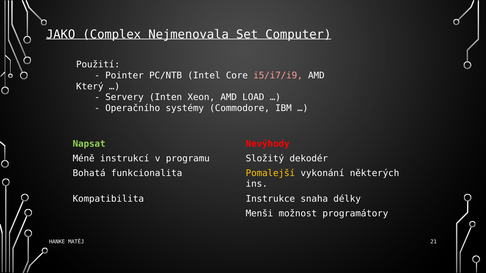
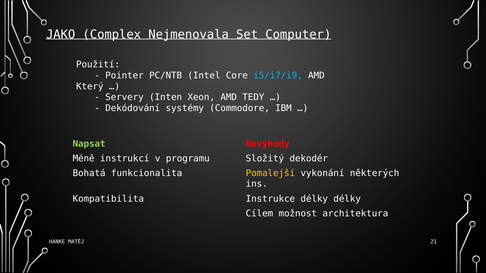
i5/i7/i9 colour: pink -> light blue
LOAD: LOAD -> TEDY
Operačního: Operačního -> Dekódování
Instrukce snaha: snaha -> délky
Menši: Menši -> Cílem
programátory: programátory -> architektura
